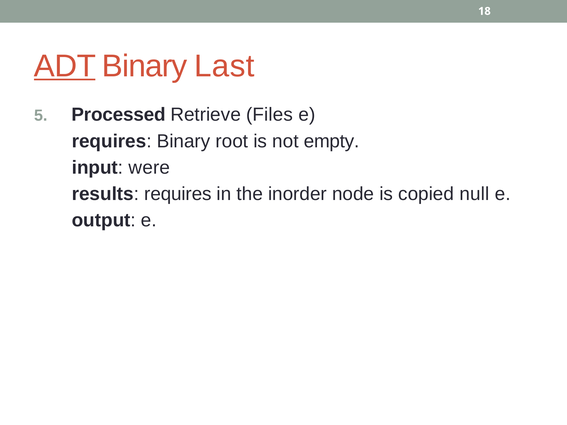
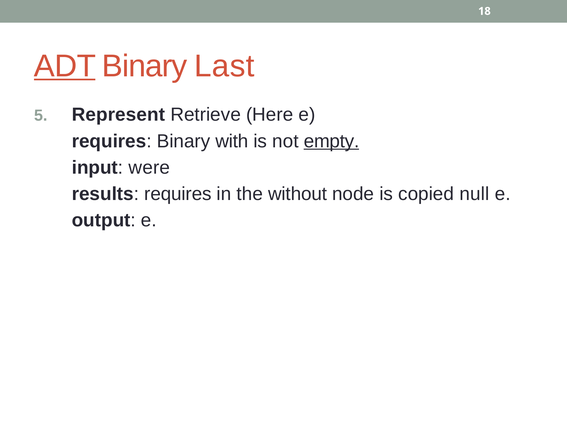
Processed: Processed -> Represent
Files: Files -> Here
root: root -> with
empty underline: none -> present
inorder: inorder -> without
